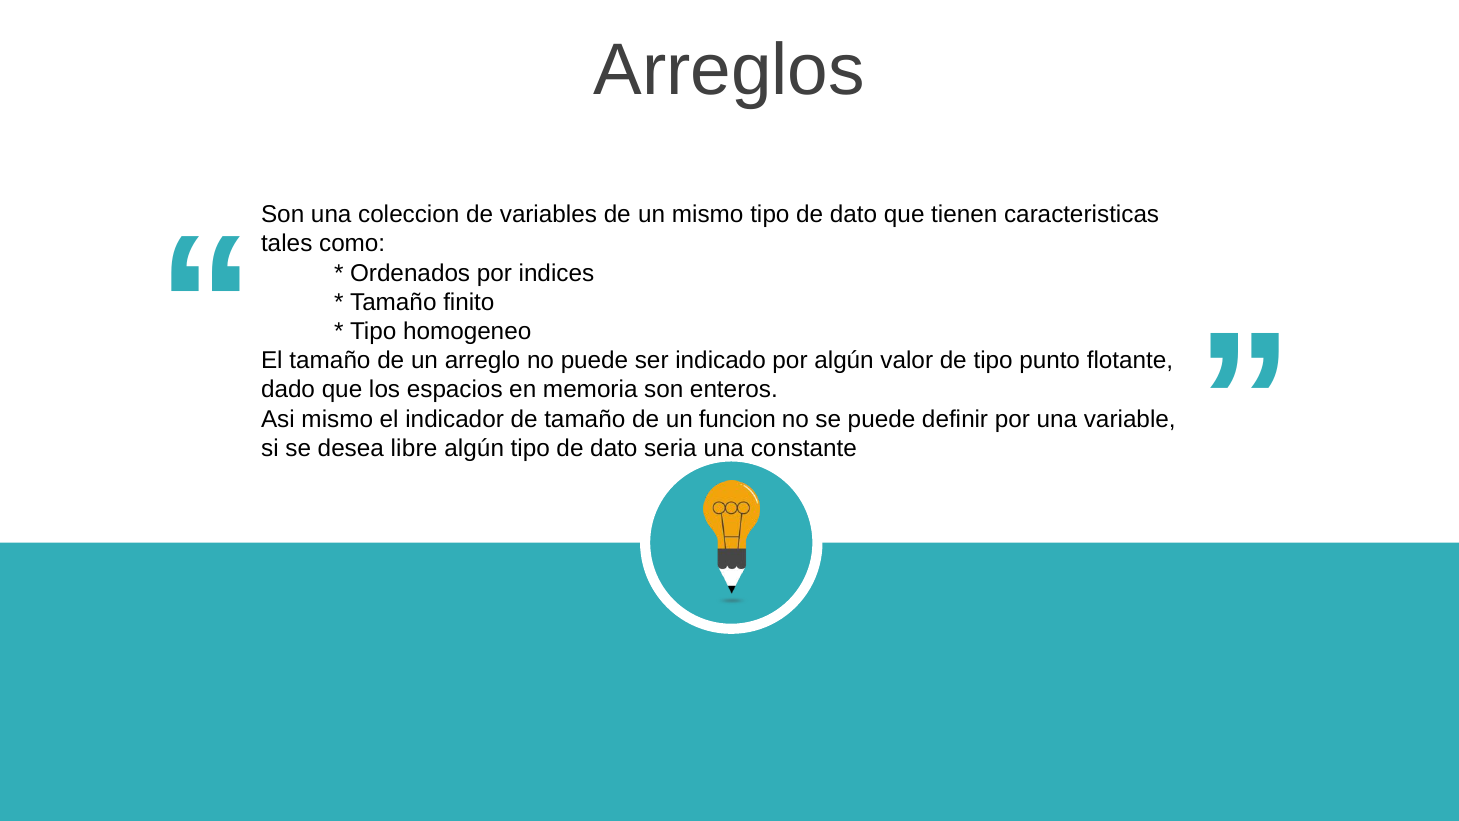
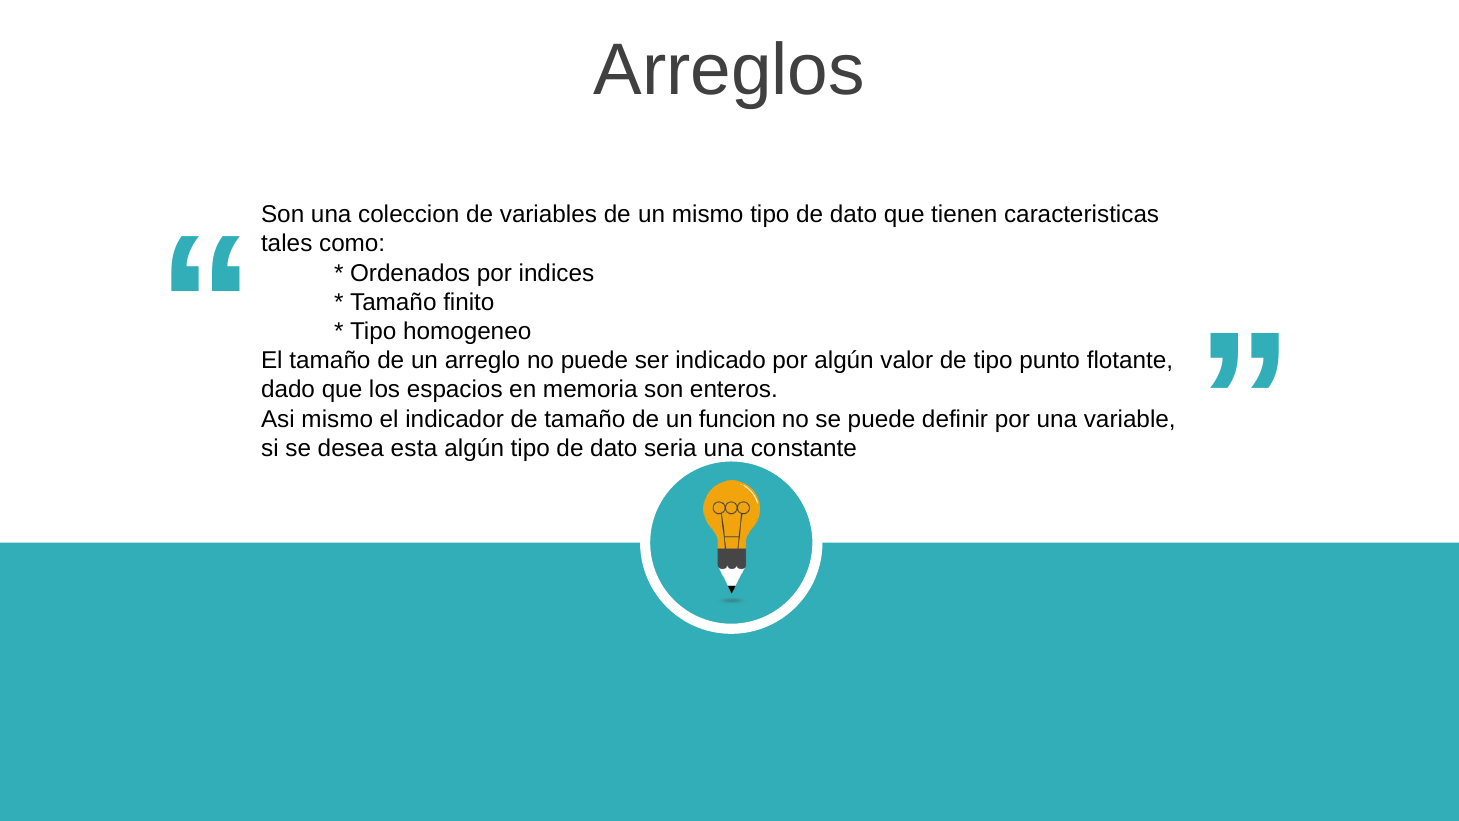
libre: libre -> esta
